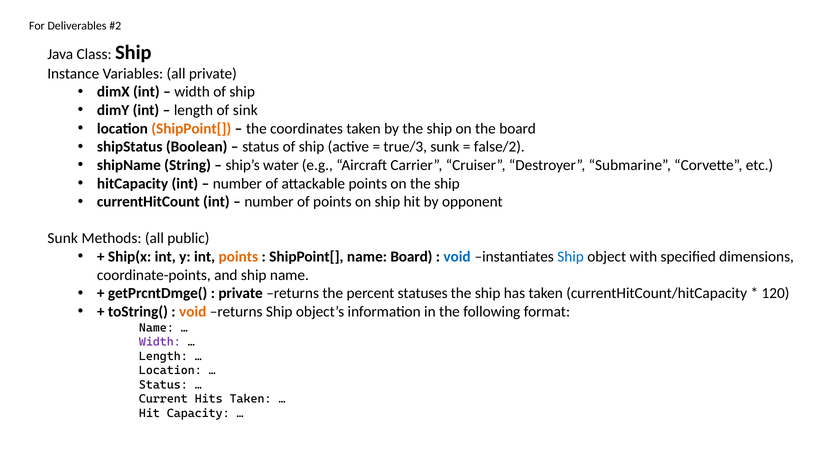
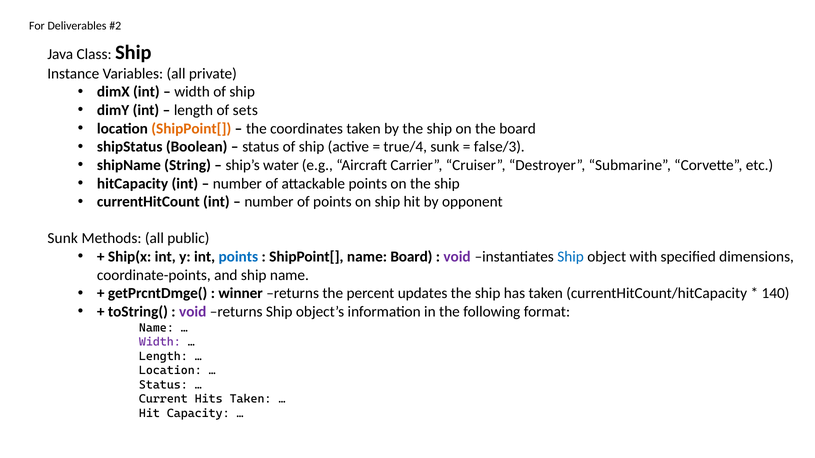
sink: sink -> sets
true/3: true/3 -> true/4
false/2: false/2 -> false/3
points at (238, 257) colour: orange -> blue
void at (457, 257) colour: blue -> purple
private at (241, 294): private -> winner
statuses: statuses -> updates
120: 120 -> 140
void at (193, 312) colour: orange -> purple
